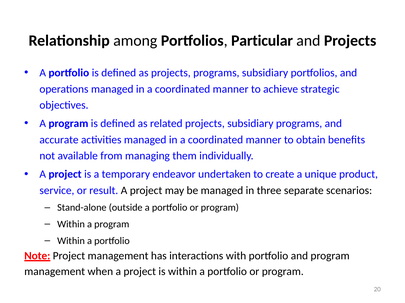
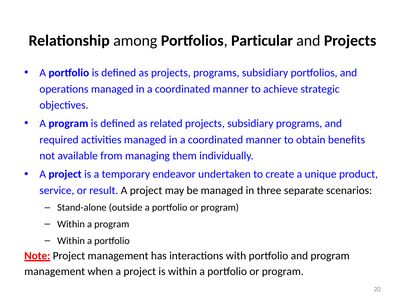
accurate: accurate -> required
